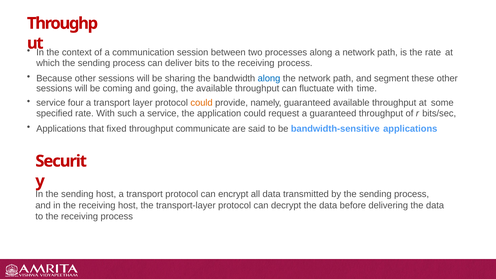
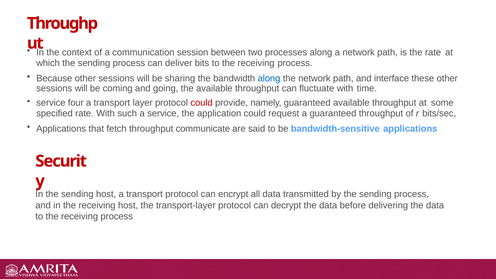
segment: segment -> interface
could at (202, 103) colour: orange -> red
fixed: fixed -> fetch
